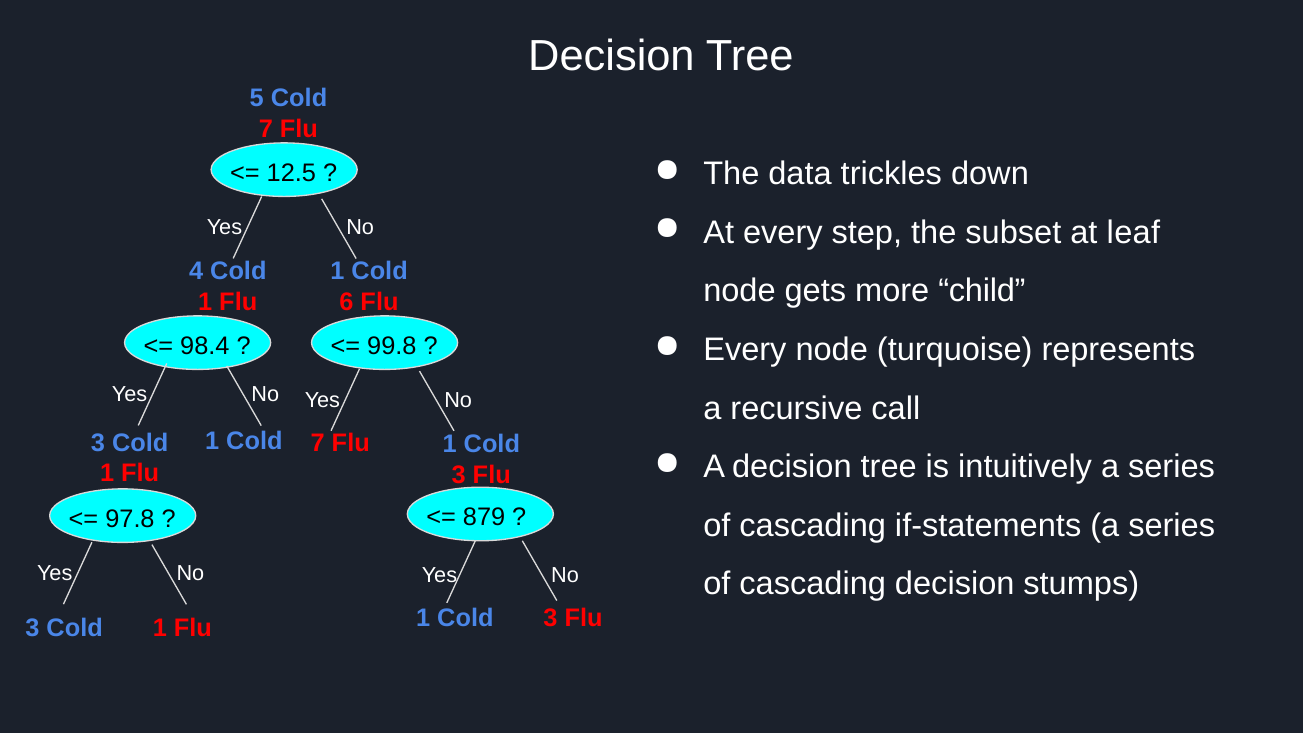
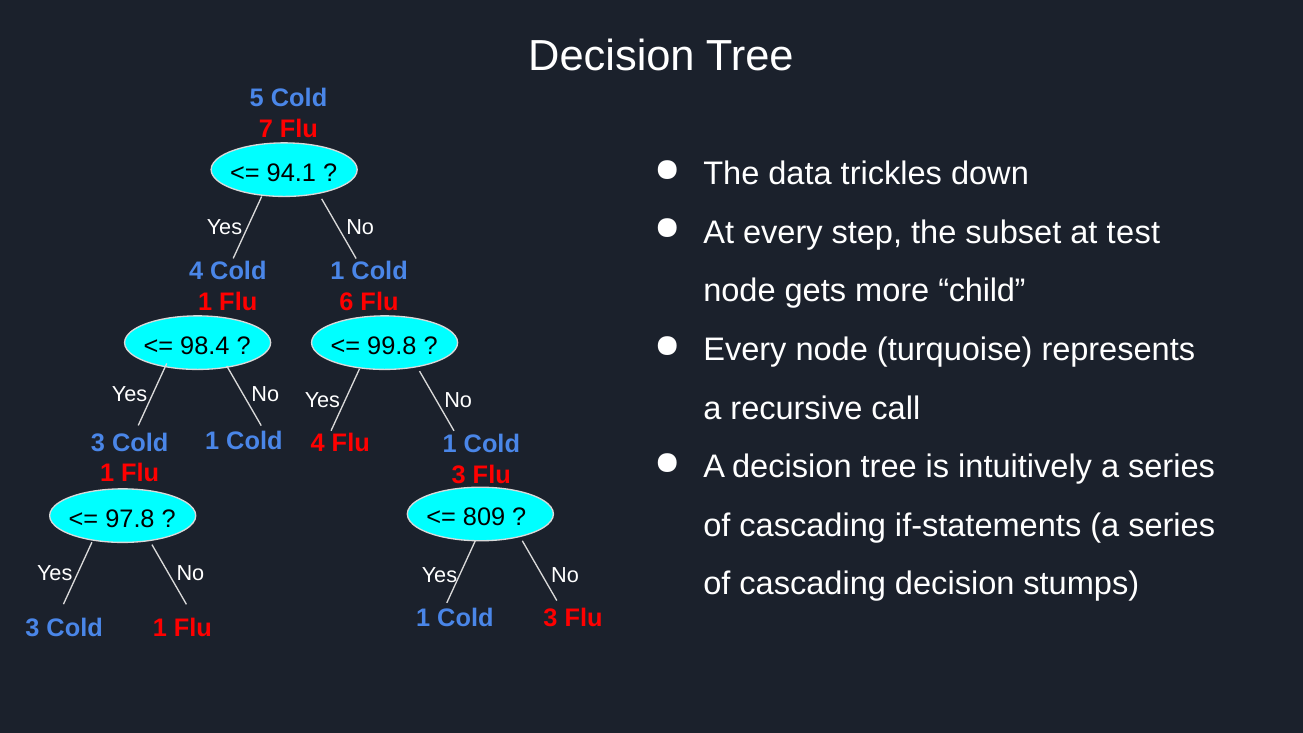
12.5: 12.5 -> 94.1
leaf: leaf -> test
1 Cold 7: 7 -> 4
879: 879 -> 809
